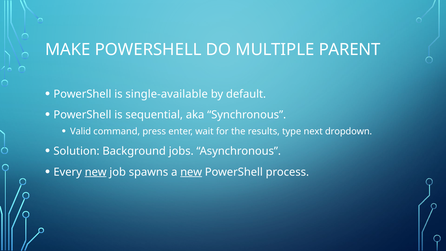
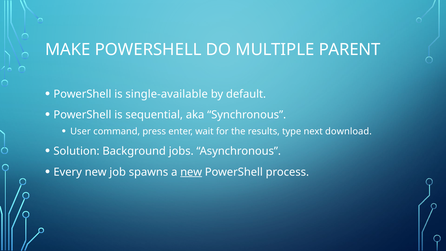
Valid: Valid -> User
dropdown: dropdown -> download
new at (96, 172) underline: present -> none
